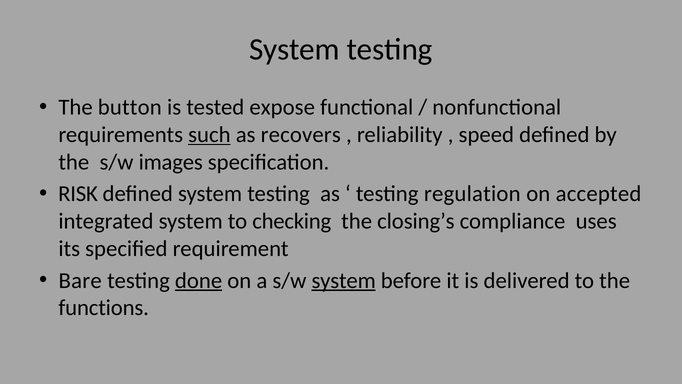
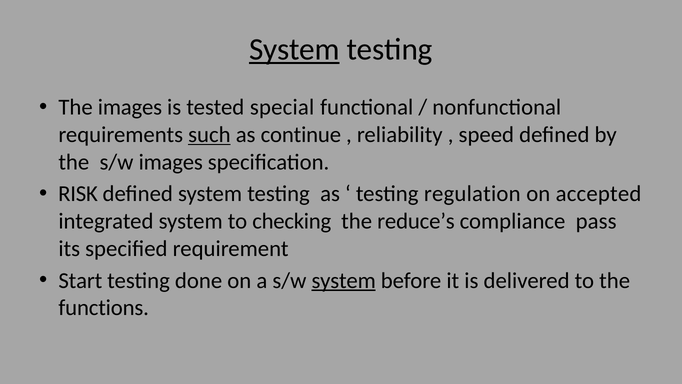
System at (294, 50) underline: none -> present
The button: button -> images
expose: expose -> special
recovers: recovers -> continue
closing’s: closing’s -> reduce’s
uses: uses -> pass
Bare: Bare -> Start
done underline: present -> none
